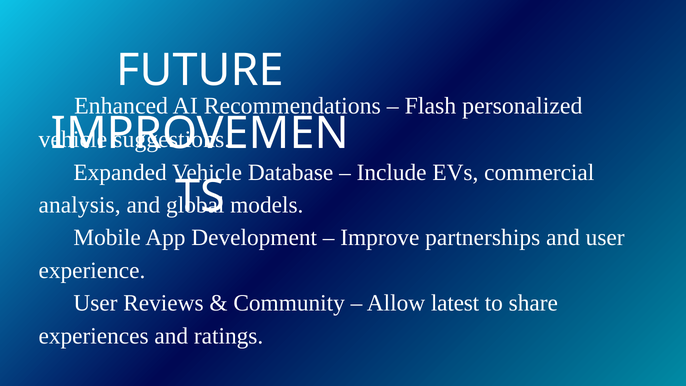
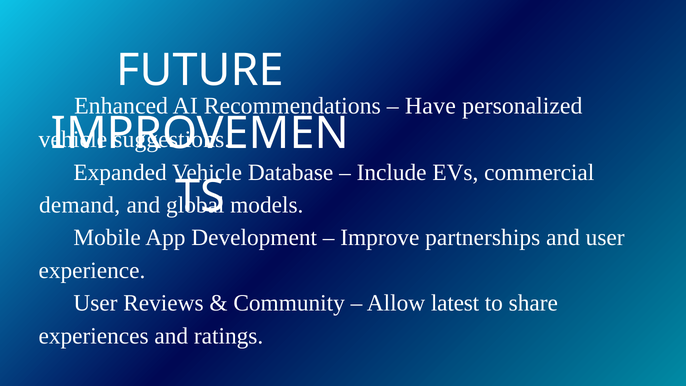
Flash: Flash -> Have
analysis: analysis -> demand
